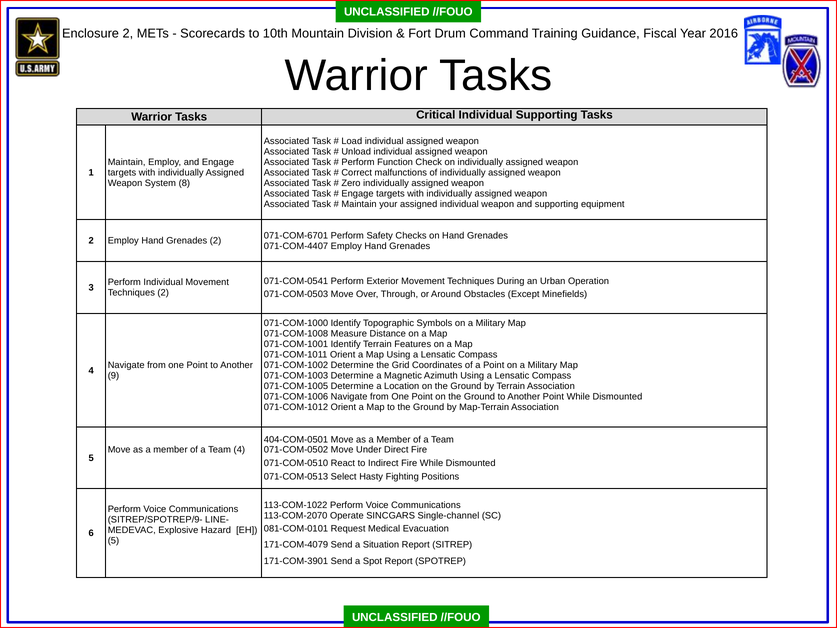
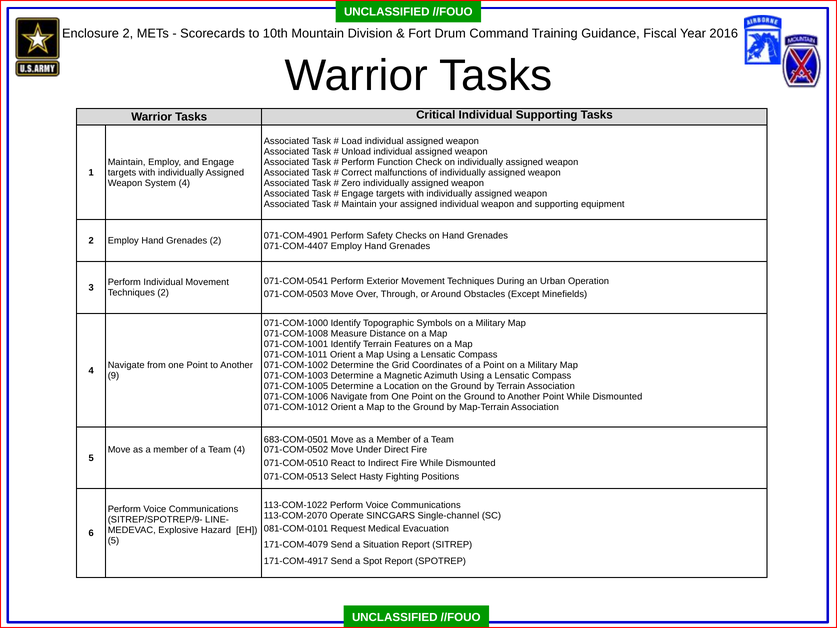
System 8: 8 -> 4
071-COM-6701: 071-COM-6701 -> 071-COM-4901
404-COM-0501: 404-COM-0501 -> 683-COM-0501
171-COM-3901: 171-COM-3901 -> 171-COM-4917
